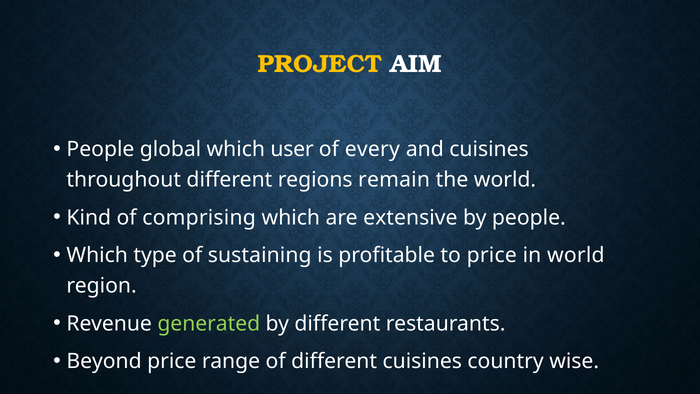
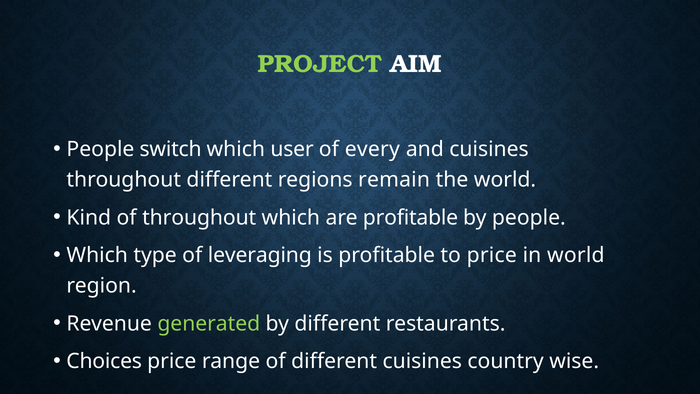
PROJECT colour: yellow -> light green
global: global -> switch
of comprising: comprising -> throughout
are extensive: extensive -> profitable
sustaining: sustaining -> leveraging
Beyond: Beyond -> Choices
